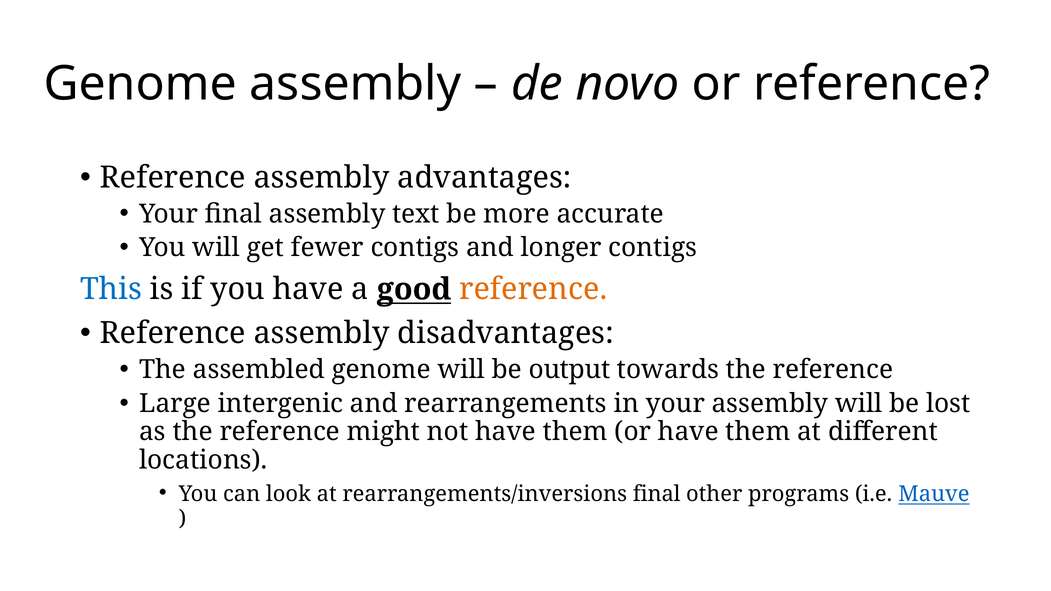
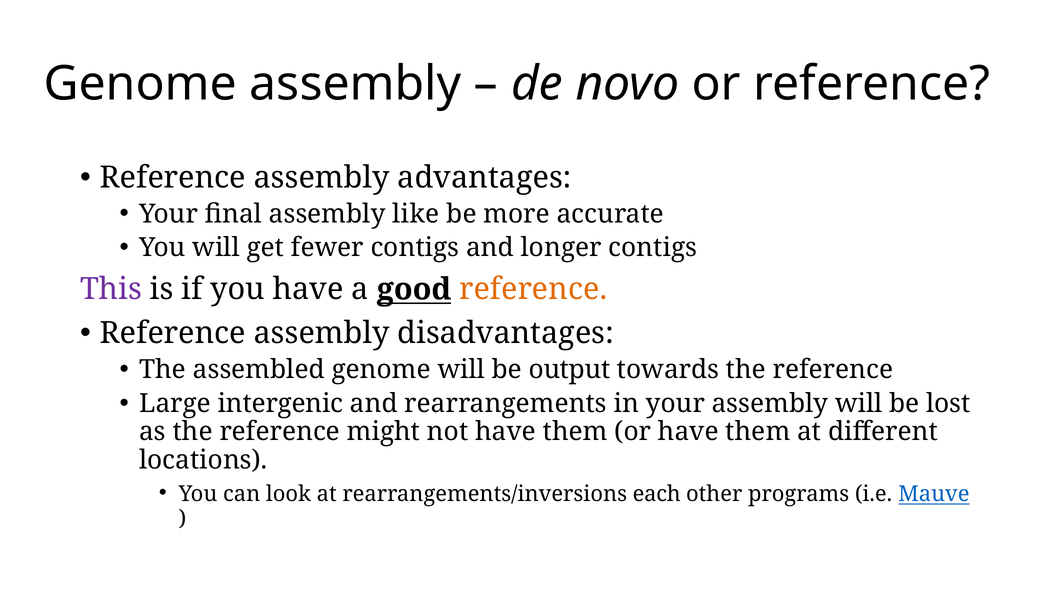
text: text -> like
This colour: blue -> purple
rearrangements/inversions final: final -> each
